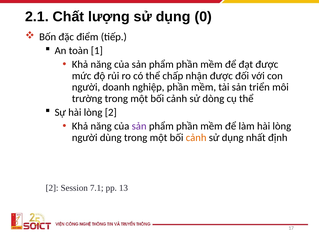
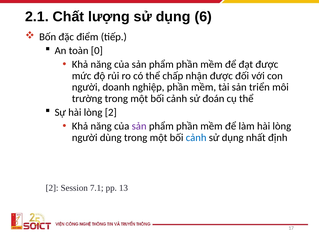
0: 0 -> 6
1: 1 -> 0
dòng: dòng -> đoán
cảnh at (196, 138) colour: orange -> blue
